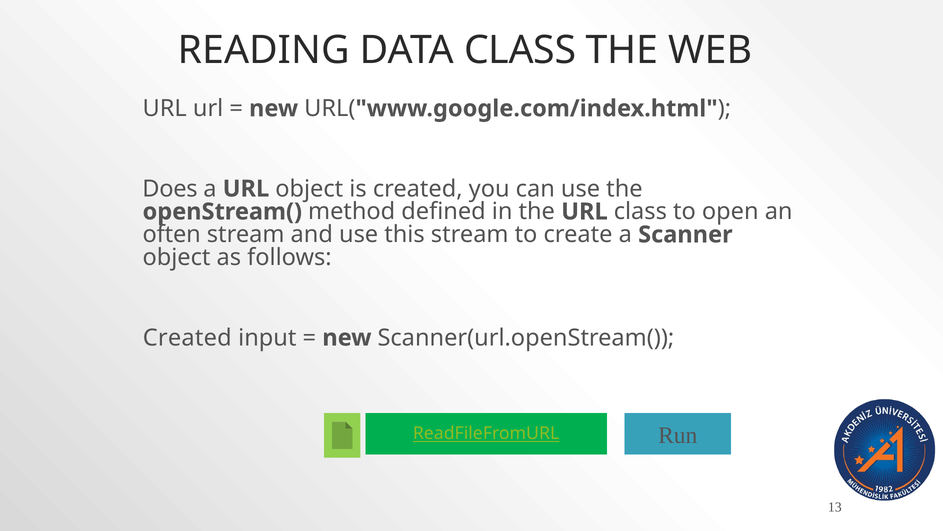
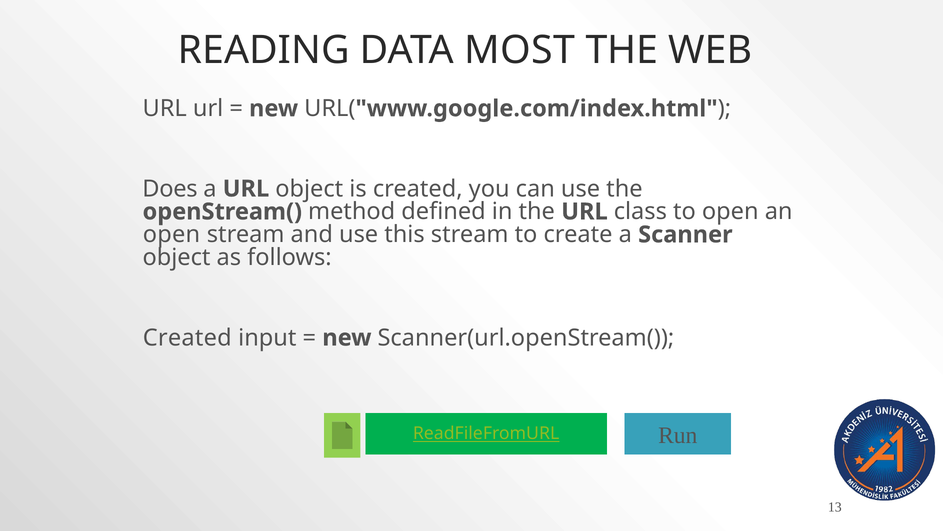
DATA CLASS: CLASS -> MOST
often at (172, 234): often -> open
